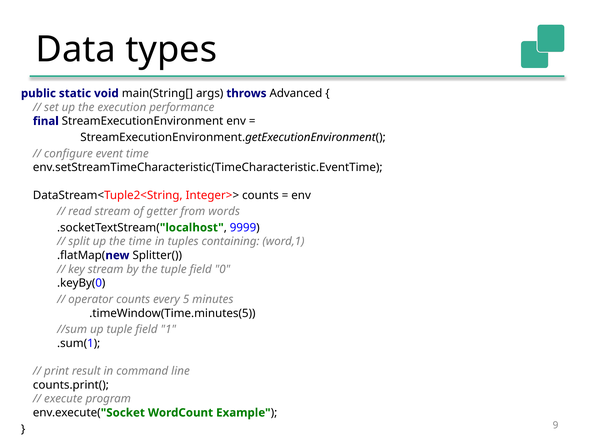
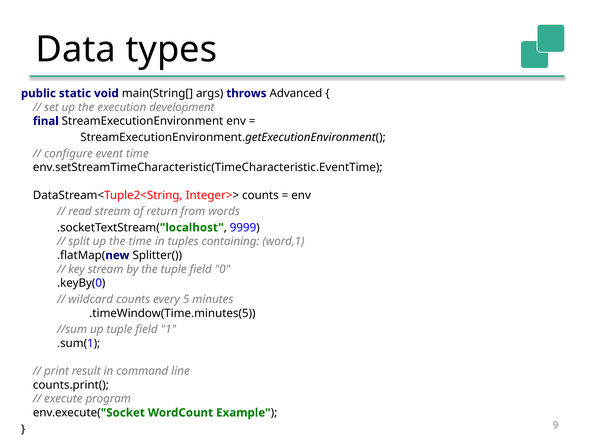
performance: performance -> development
getter: getter -> return
operator: operator -> wildcard
